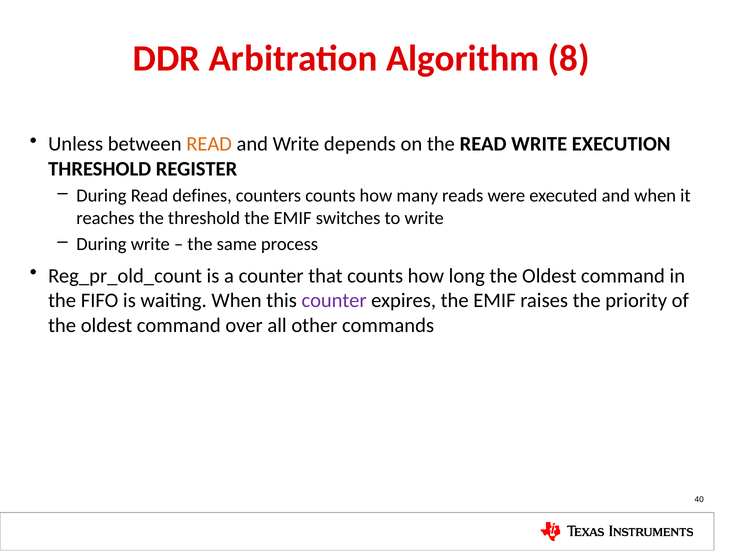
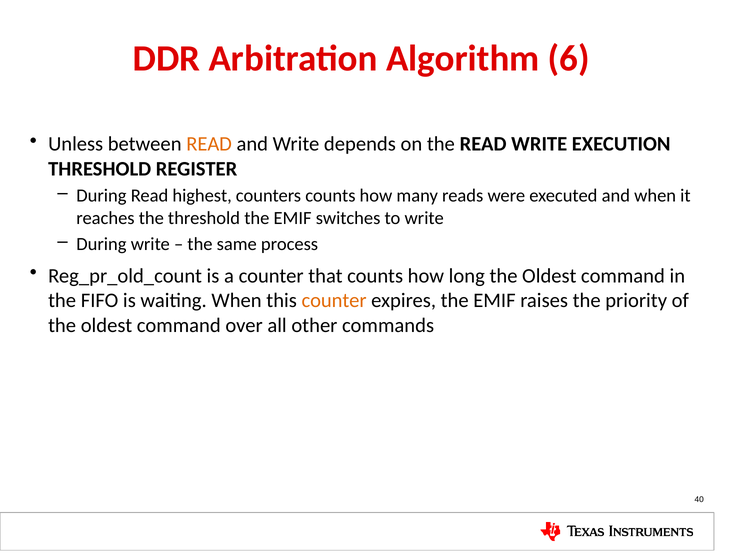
8: 8 -> 6
defines: defines -> highest
counter at (334, 301) colour: purple -> orange
